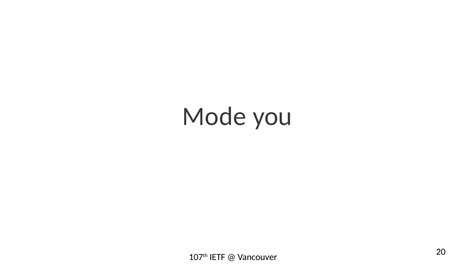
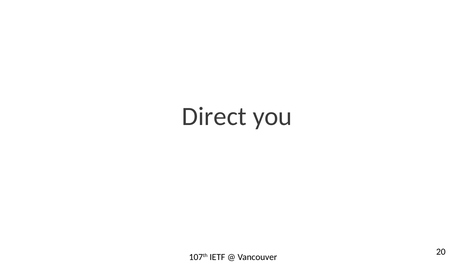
Mode: Mode -> Direct
